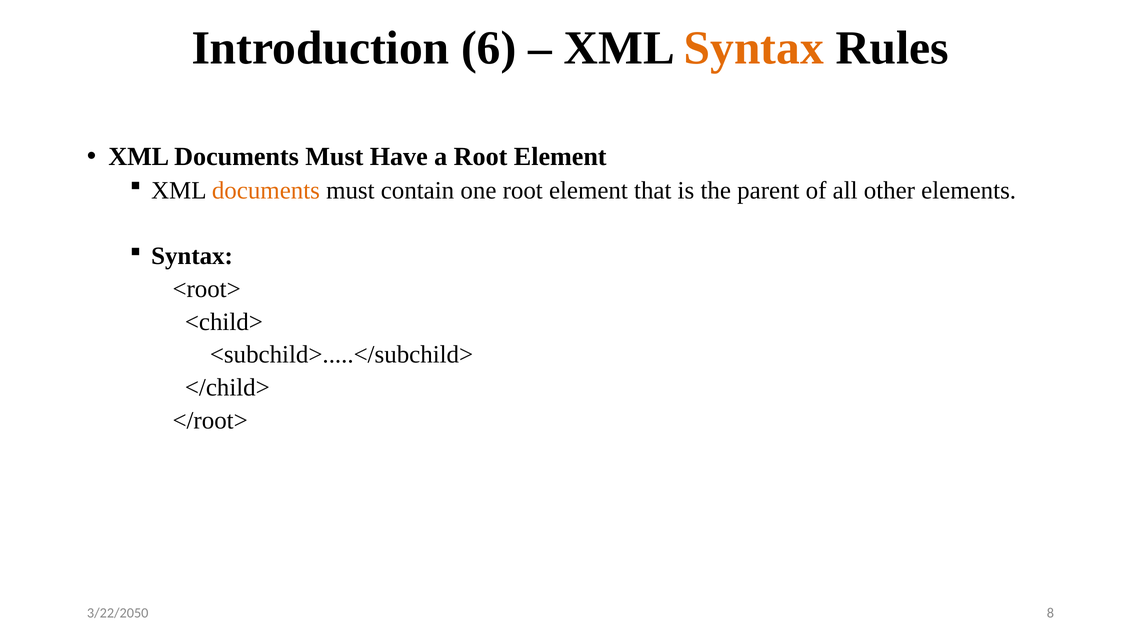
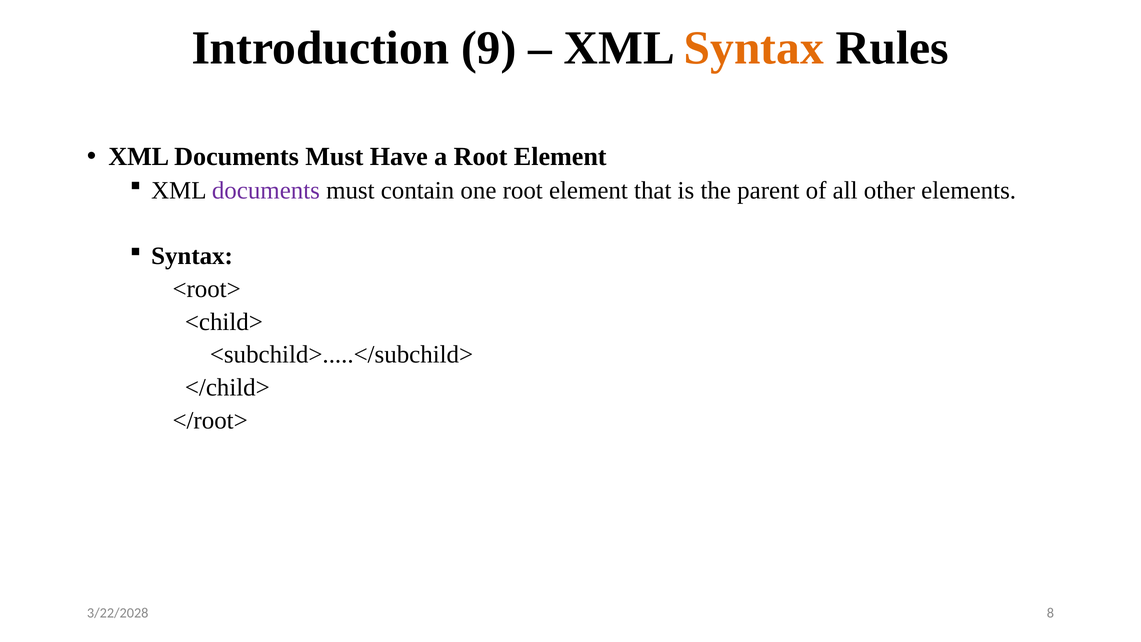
6: 6 -> 9
documents at (266, 190) colour: orange -> purple
3/22/2050: 3/22/2050 -> 3/22/2028
